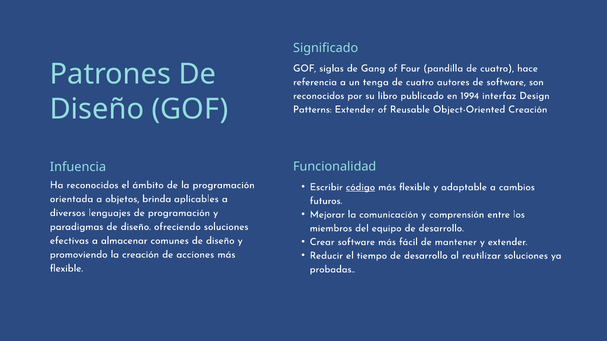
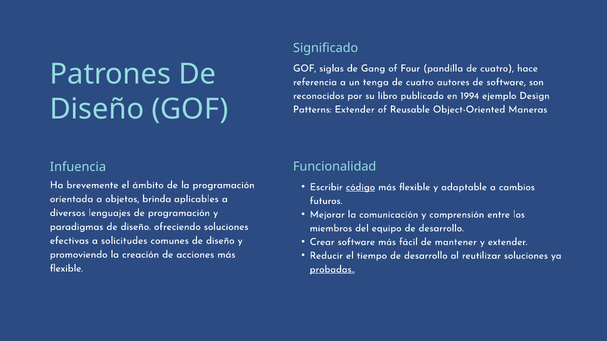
interfaz: interfaz -> ejemplo
Object-Oriented Creación: Creación -> Maneras
Ha reconocidos: reconocidos -> brevemente
almacenar: almacenar -> solicitudes
probadas underline: none -> present
